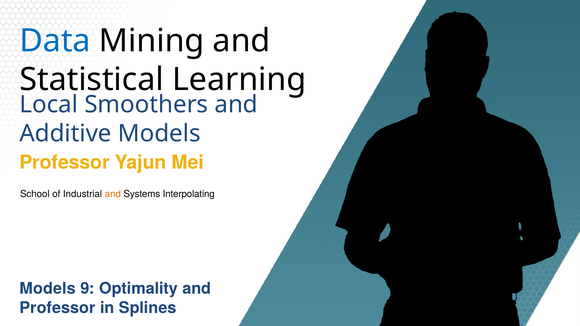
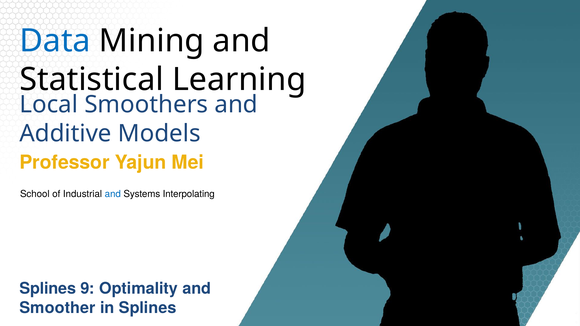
and at (113, 194) colour: orange -> blue
Models at (48, 289): Models -> Splines
Professor at (57, 308): Professor -> Smoother
